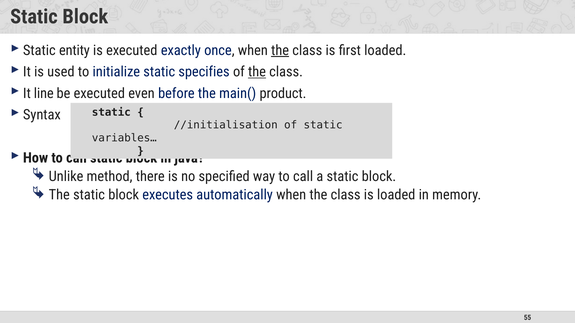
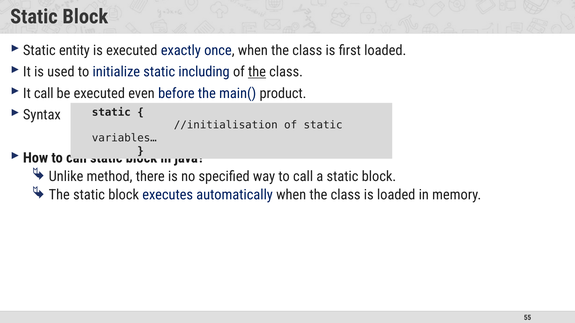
the at (280, 50) underline: present -> none
specifies: specifies -> including
It line: line -> call
